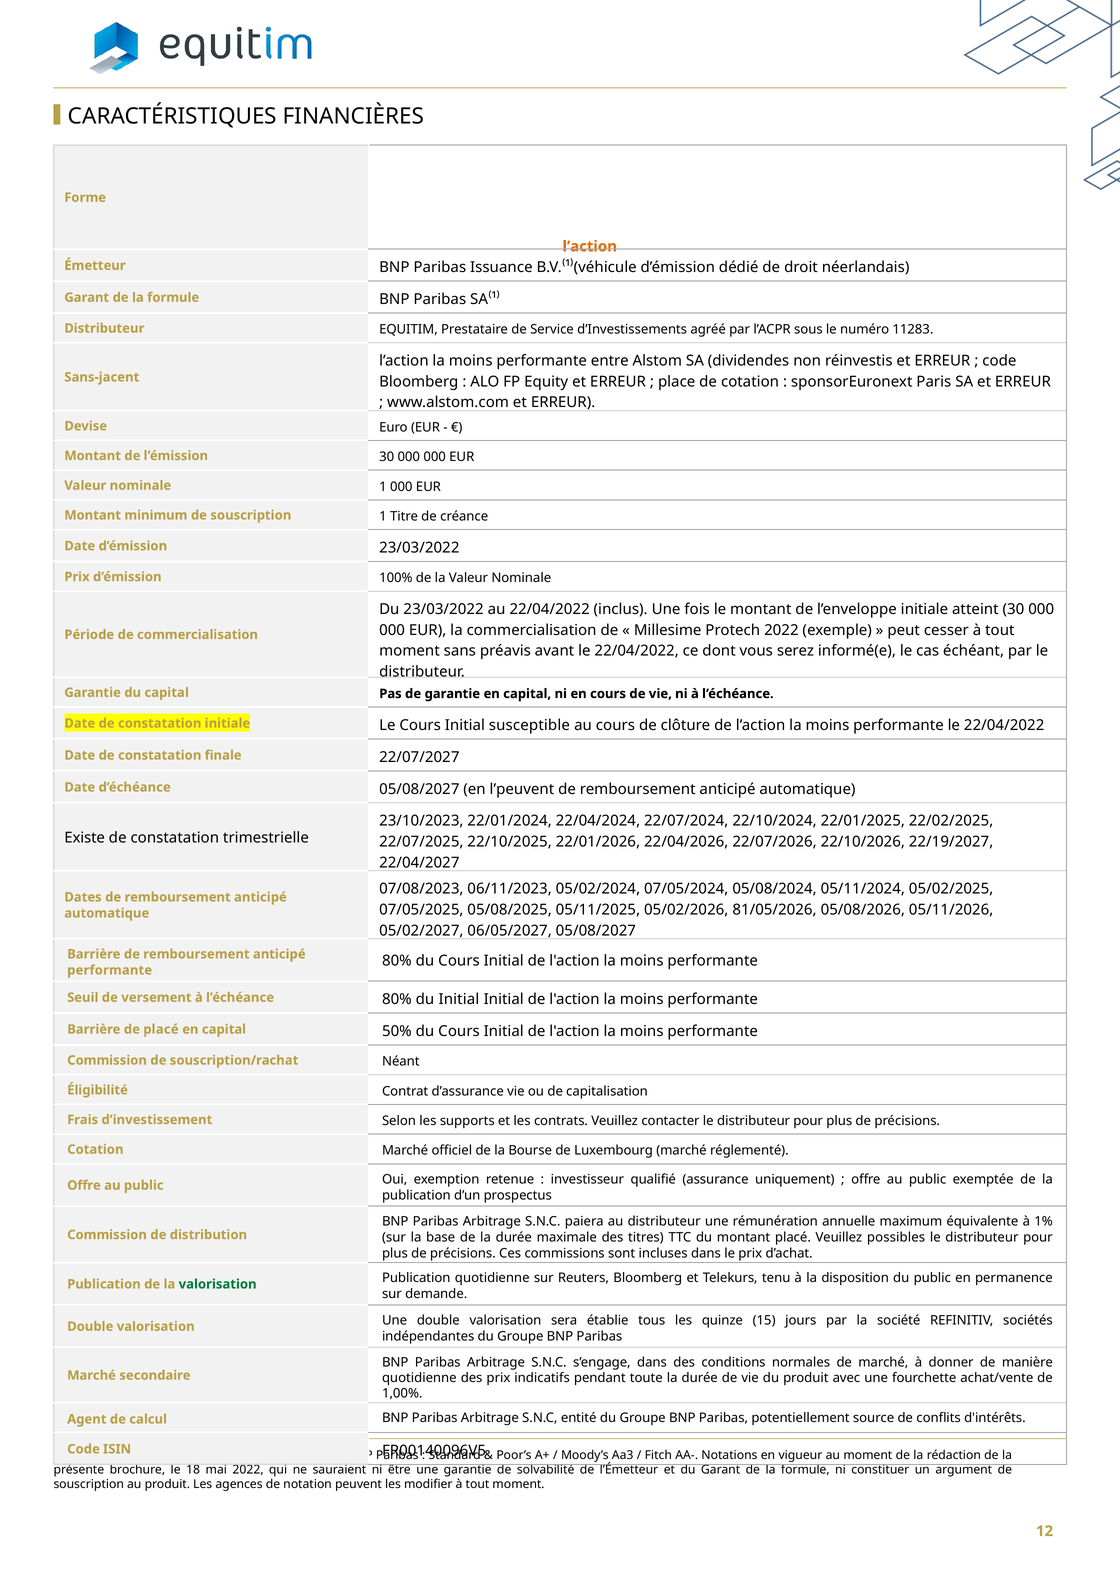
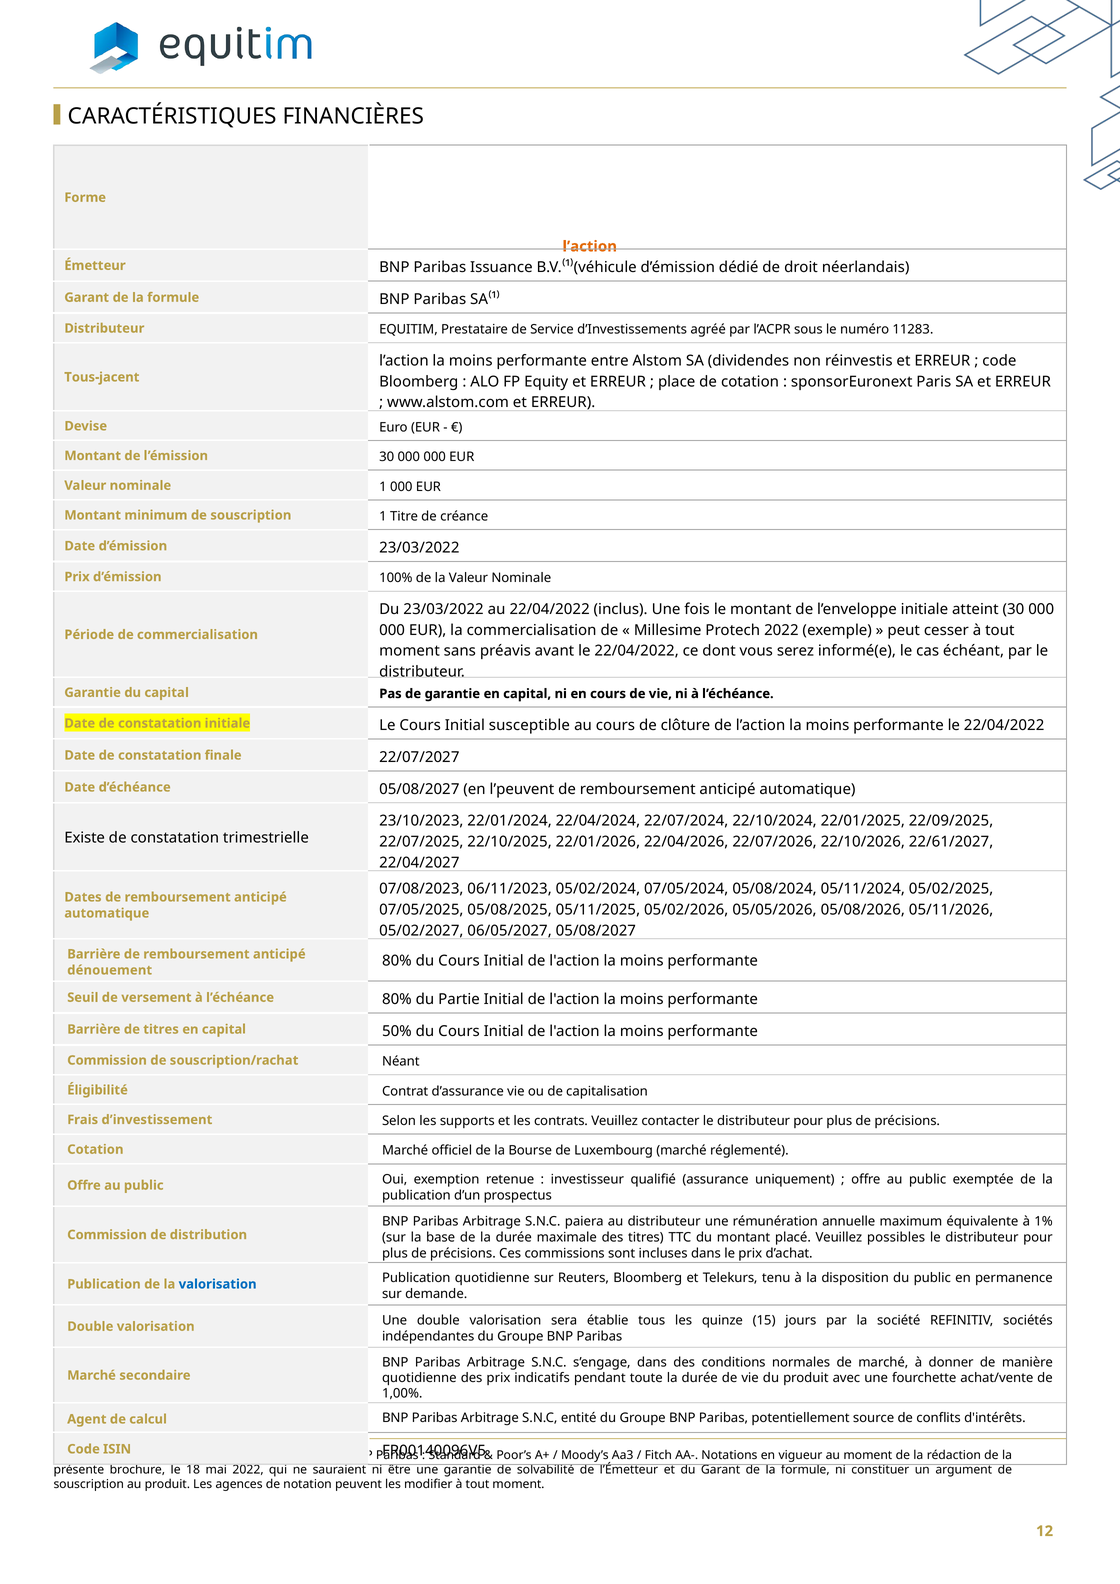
Sans-jacent: Sans-jacent -> Tous-jacent
22/02/2025: 22/02/2025 -> 22/09/2025
22/19/2027: 22/19/2027 -> 22/61/2027
81/05/2026: 81/05/2026 -> 05/05/2026
performante at (110, 970): performante -> dénouement
du Initial: Initial -> Partie
de placé: placé -> titres
valorisation at (218, 1284) colour: green -> blue
